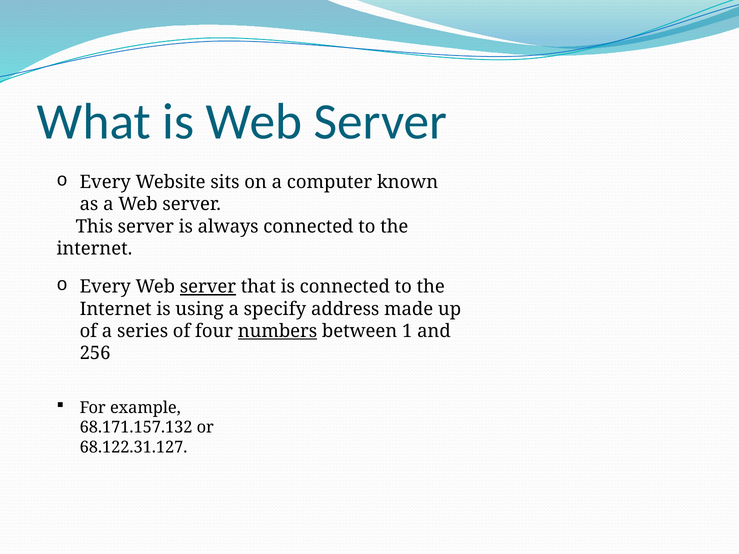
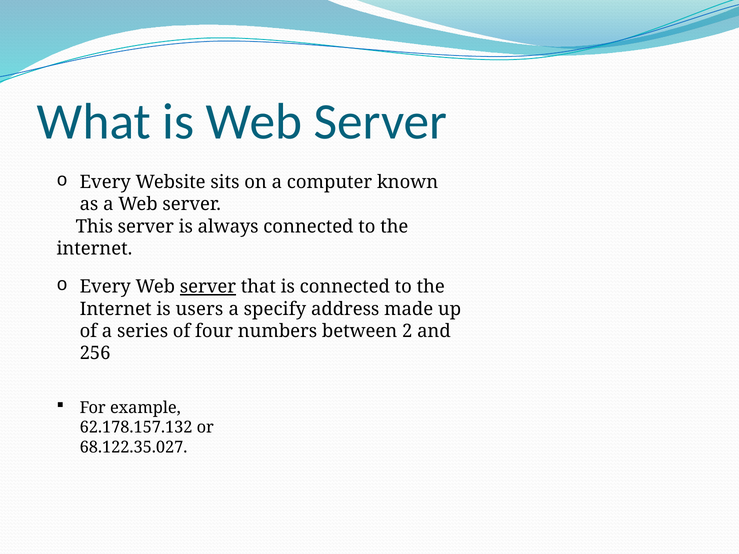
using: using -> users
numbers underline: present -> none
1: 1 -> 2
68.171.157.132: 68.171.157.132 -> 62.178.157.132
68.122.31.127: 68.122.31.127 -> 68.122.35.027
